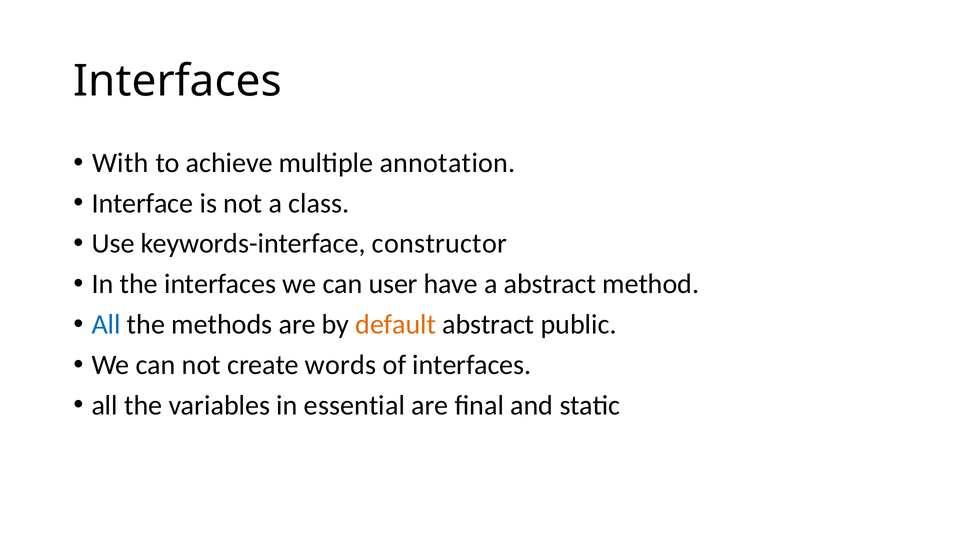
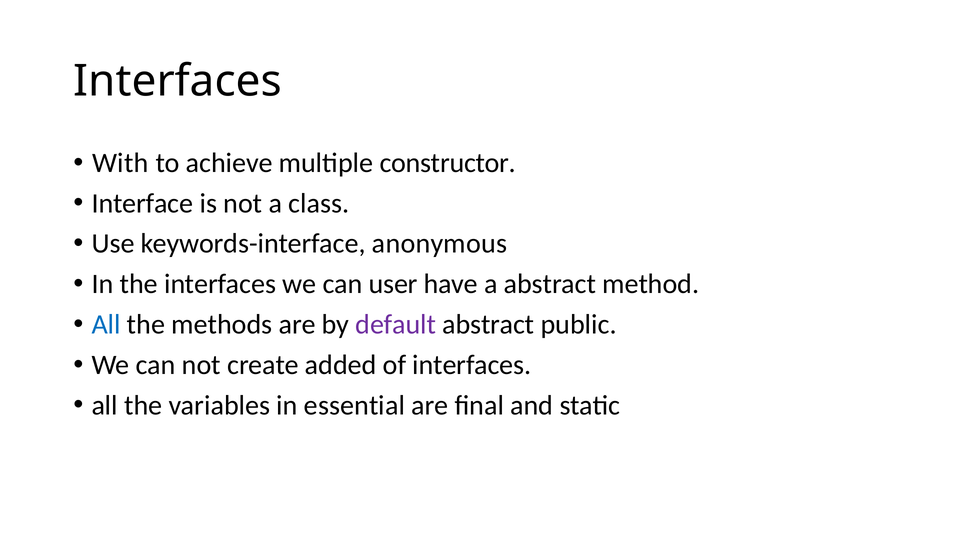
annotation: annotation -> constructor
constructor: constructor -> anonymous
default colour: orange -> purple
words: words -> added
